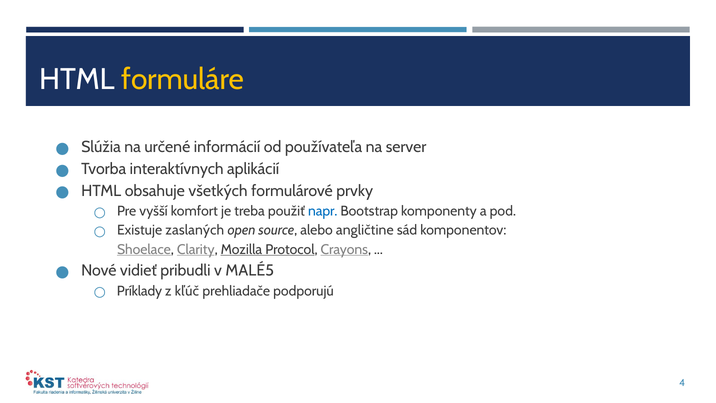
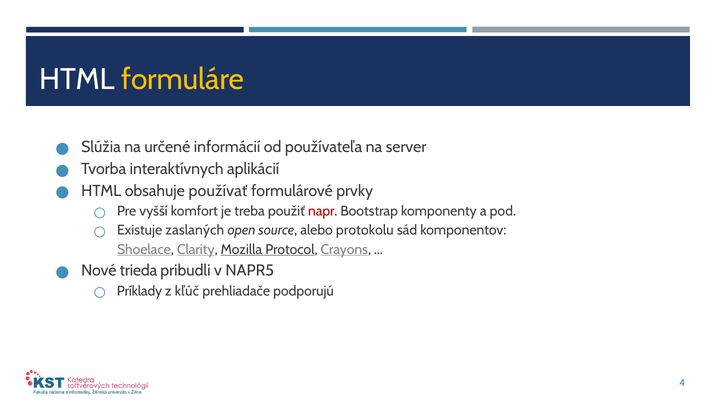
všetkých: všetkých -> používať
napr colour: blue -> red
angličtine: angličtine -> protokolu
vidieť: vidieť -> trieda
MALÉ5: MALÉ5 -> NAPR5
